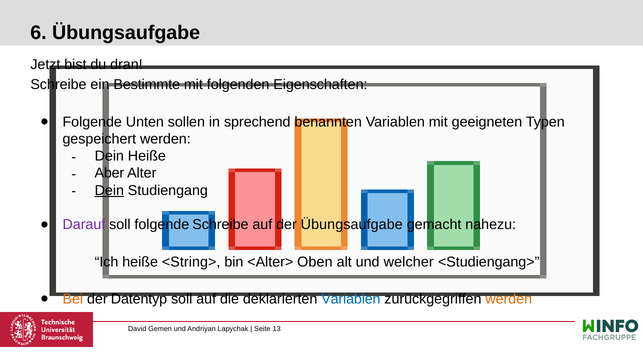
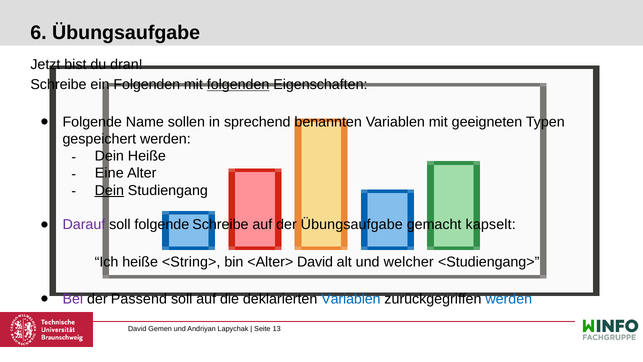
ein Bestimmte: Bestimmte -> Folgenden
folgenden at (238, 85) underline: none -> present
Unten: Unten -> Name
Aber: Aber -> Eine
nahezu: nahezu -> kapselt
<Alter> Oben: Oben -> David
Bei colour: orange -> purple
Datentyp: Datentyp -> Passend
werden at (509, 299) colour: orange -> blue
